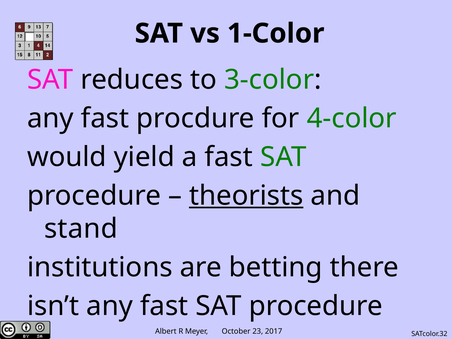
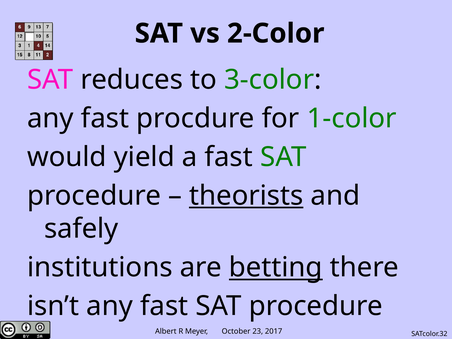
1-Color: 1-Color -> 2-Color
4-color: 4-color -> 1-color
stand: stand -> safely
betting underline: none -> present
